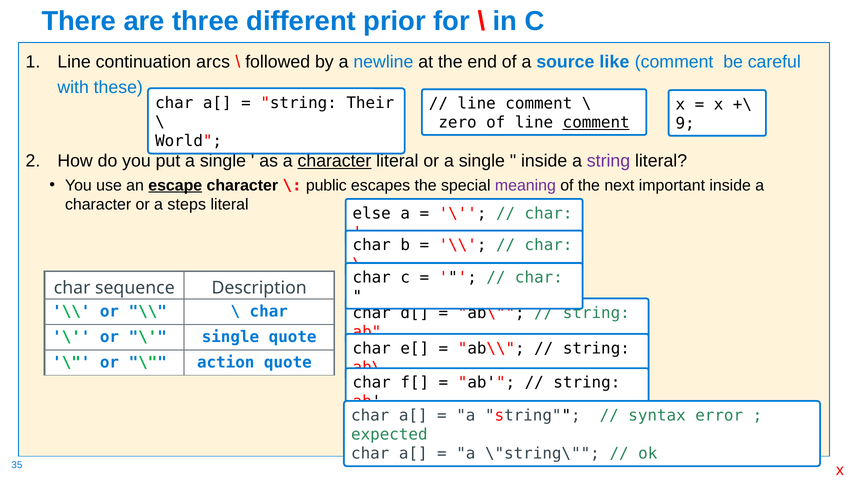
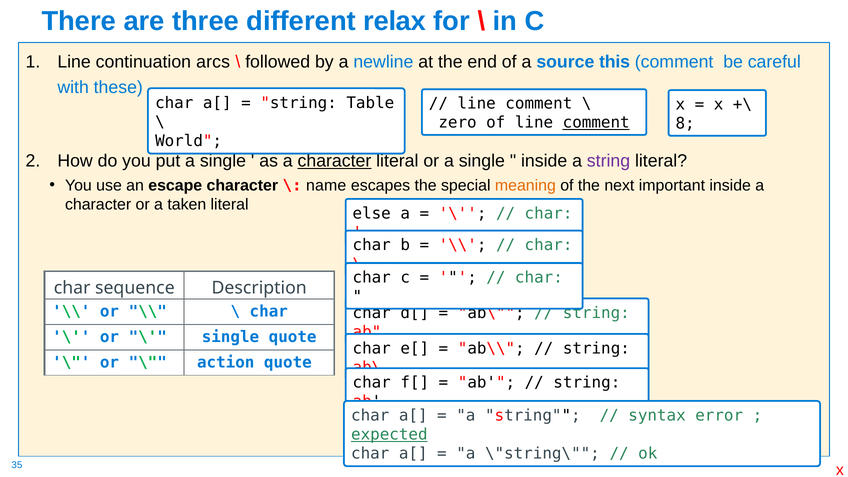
prior: prior -> relax
like: like -> this
Their: Their -> Table
9: 9 -> 8
escape underline: present -> none
public: public -> name
meaning colour: purple -> orange
steps: steps -> taken
expected underline: none -> present
